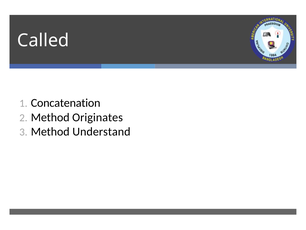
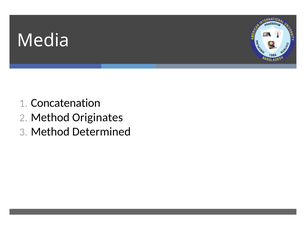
Called: Called -> Media
Understand: Understand -> Determined
